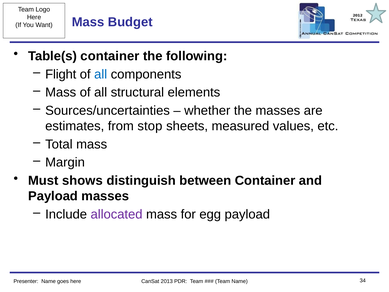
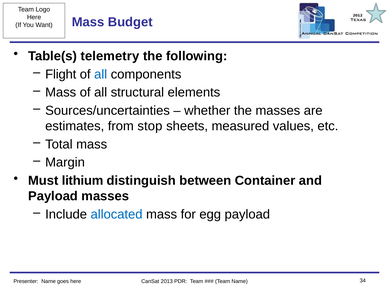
Table(s container: container -> telemetry
shows: shows -> lithium
allocated colour: purple -> blue
